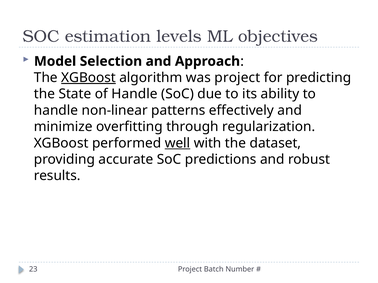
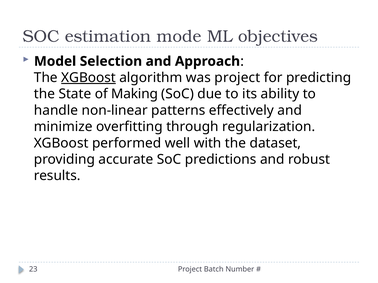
levels: levels -> mode
of Handle: Handle -> Making
well underline: present -> none
